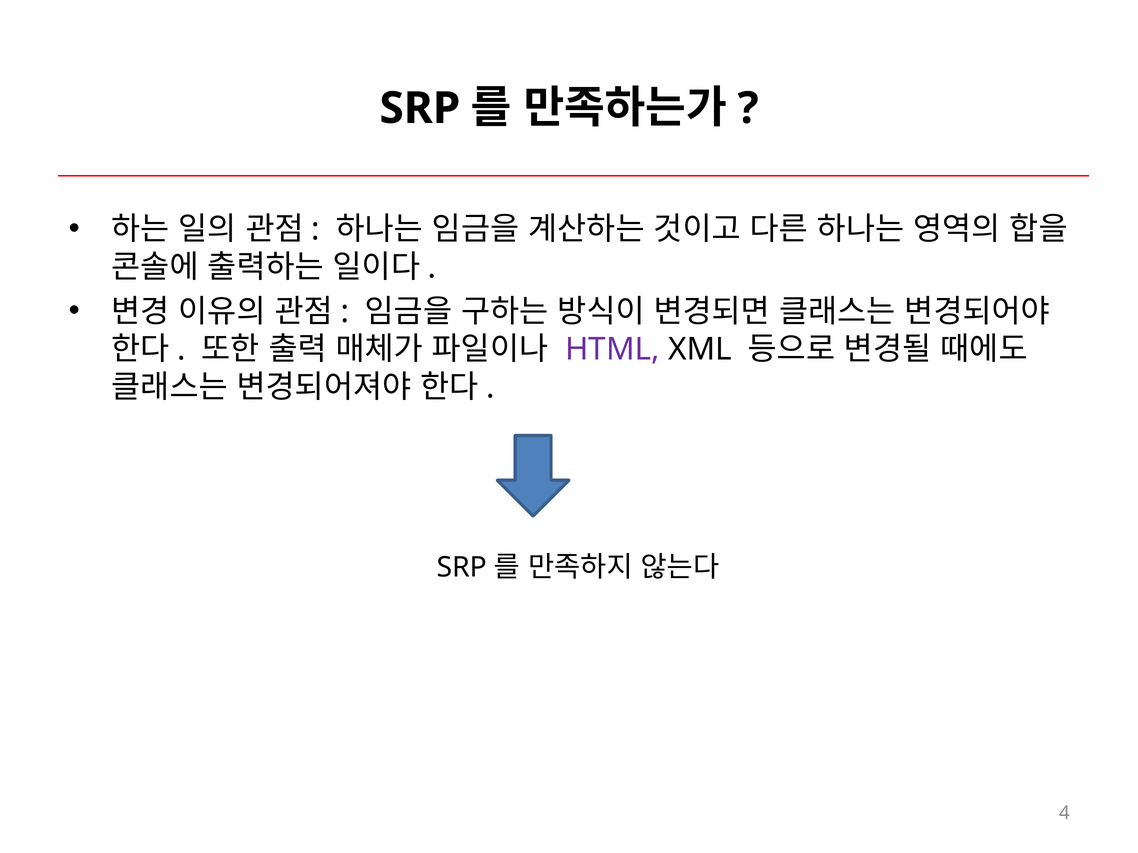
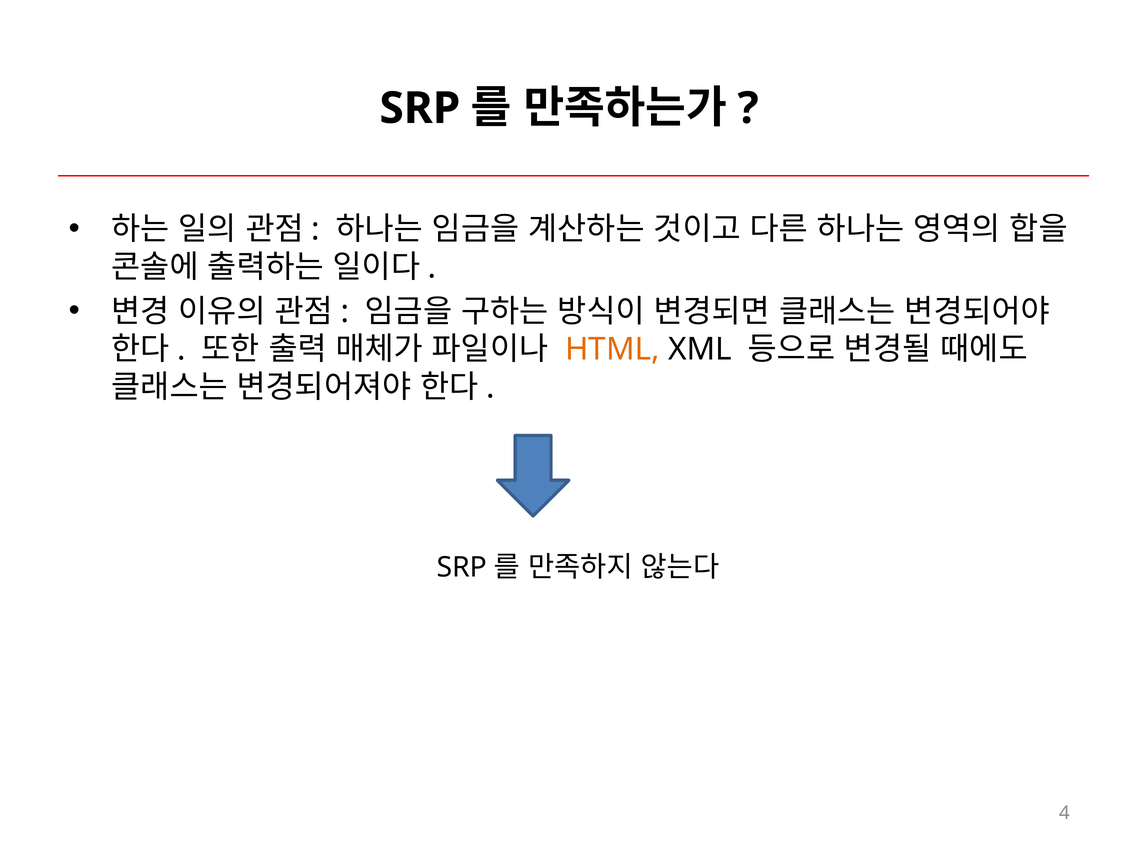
HTML colour: purple -> orange
